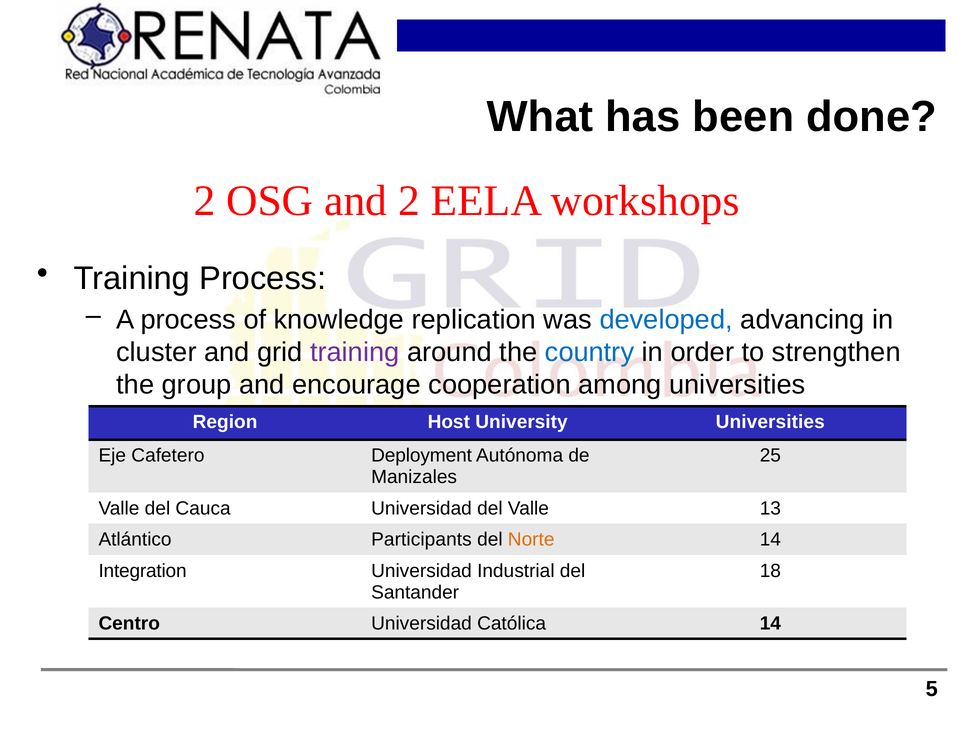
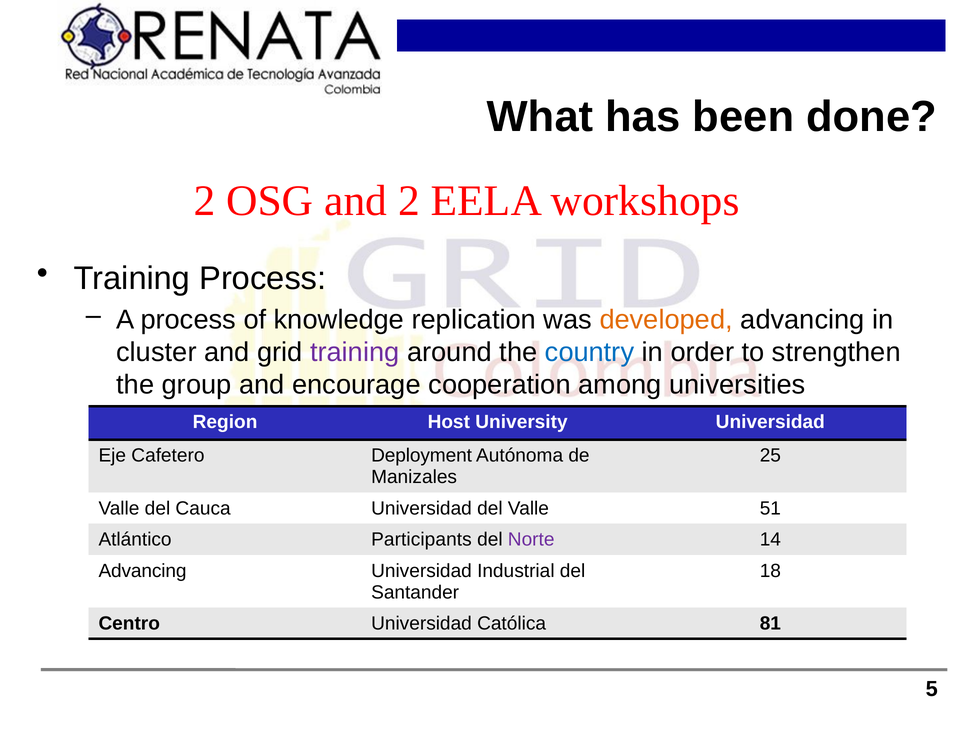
developed colour: blue -> orange
University Universities: Universities -> Universidad
13: 13 -> 51
Norte colour: orange -> purple
Integration at (143, 571): Integration -> Advancing
Católica 14: 14 -> 81
